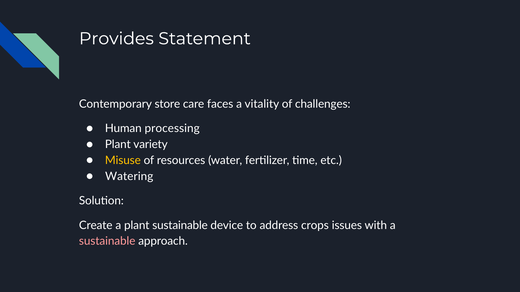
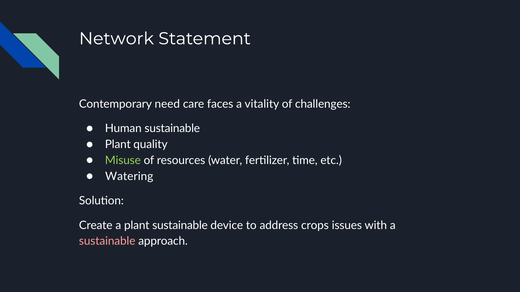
Provides: Provides -> Network
store: store -> need
Human processing: processing -> sustainable
variety: variety -> quality
Misuse colour: yellow -> light green
